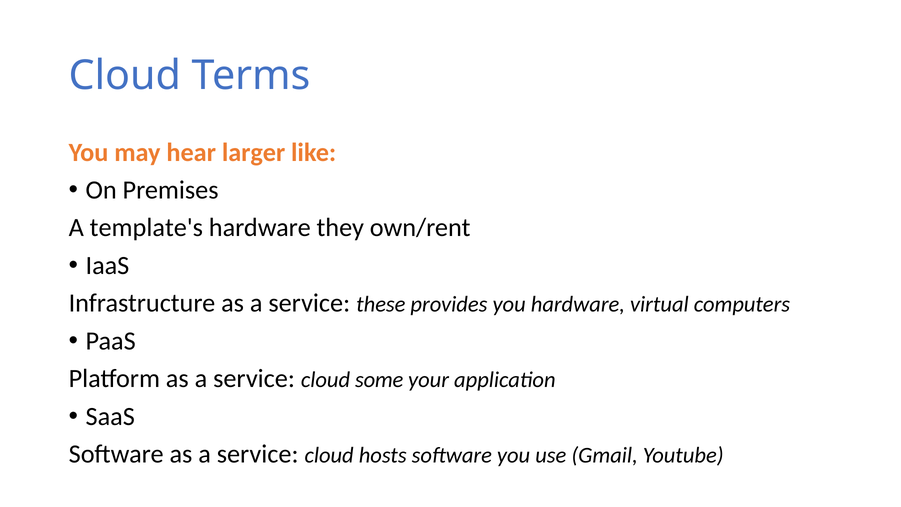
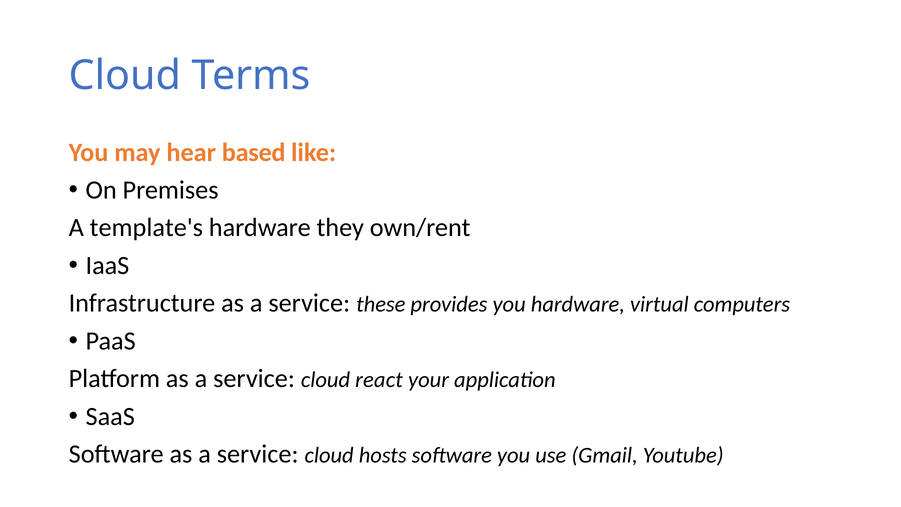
larger: larger -> based
some: some -> react
